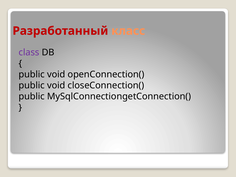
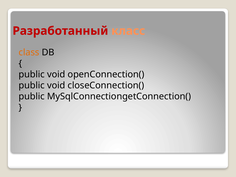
class colour: purple -> orange
